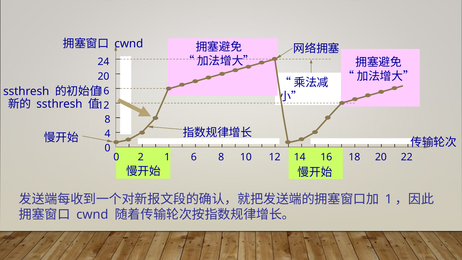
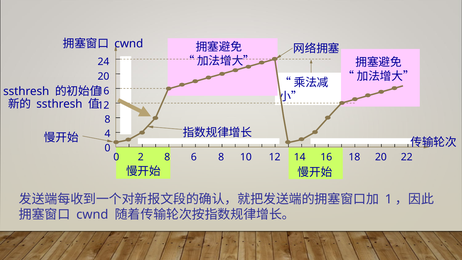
2 1: 1 -> 8
